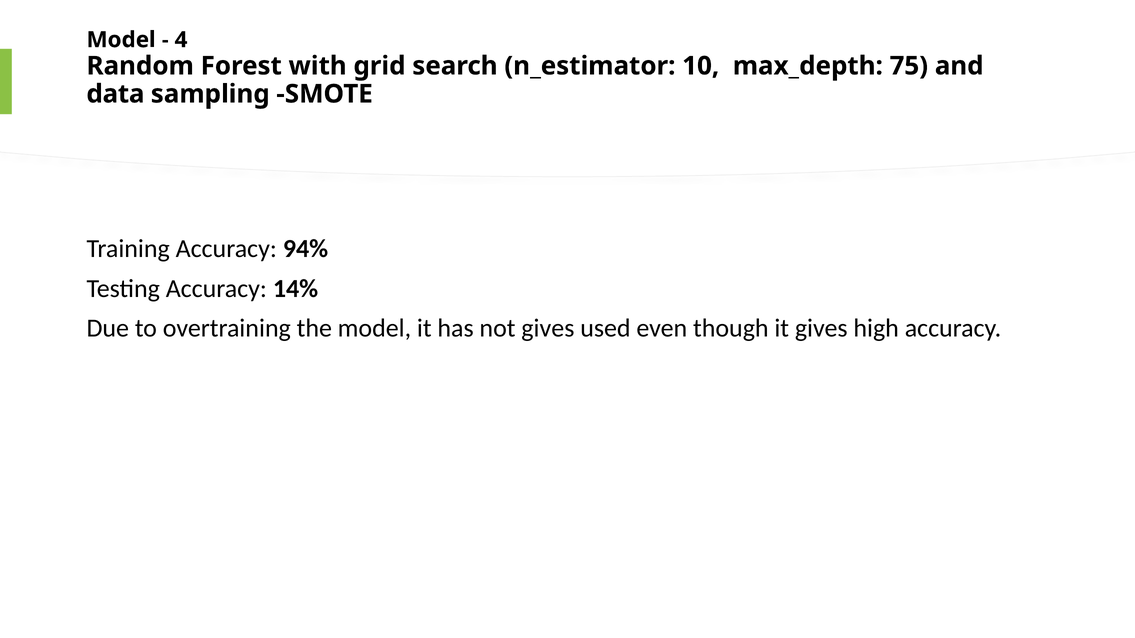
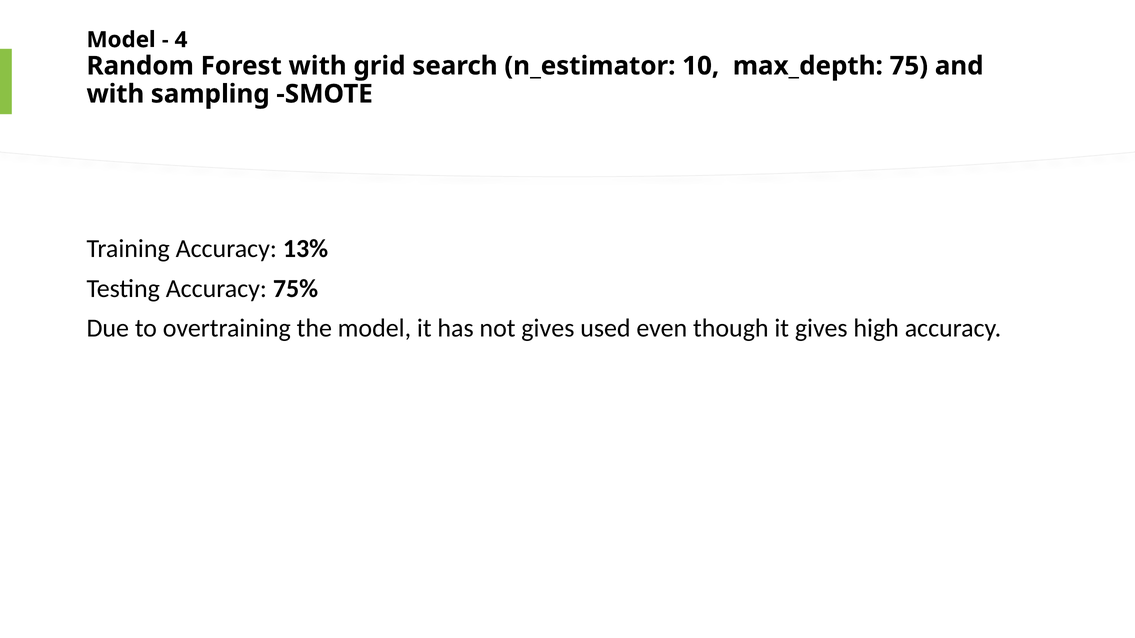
data at (115, 94): data -> with
94%: 94% -> 13%
14%: 14% -> 75%
